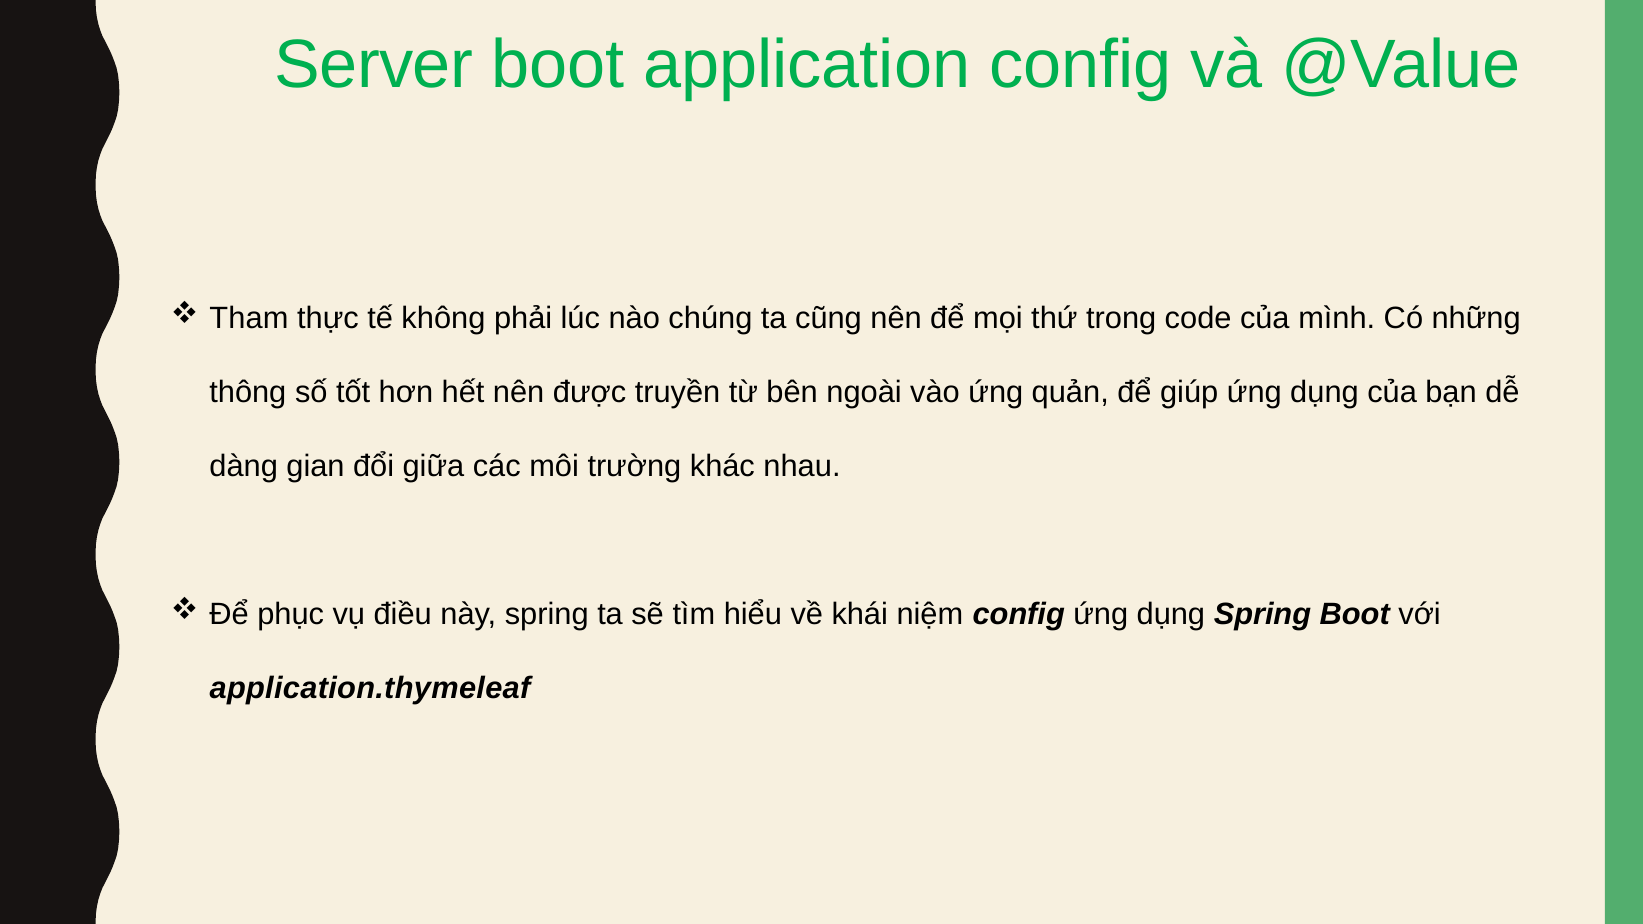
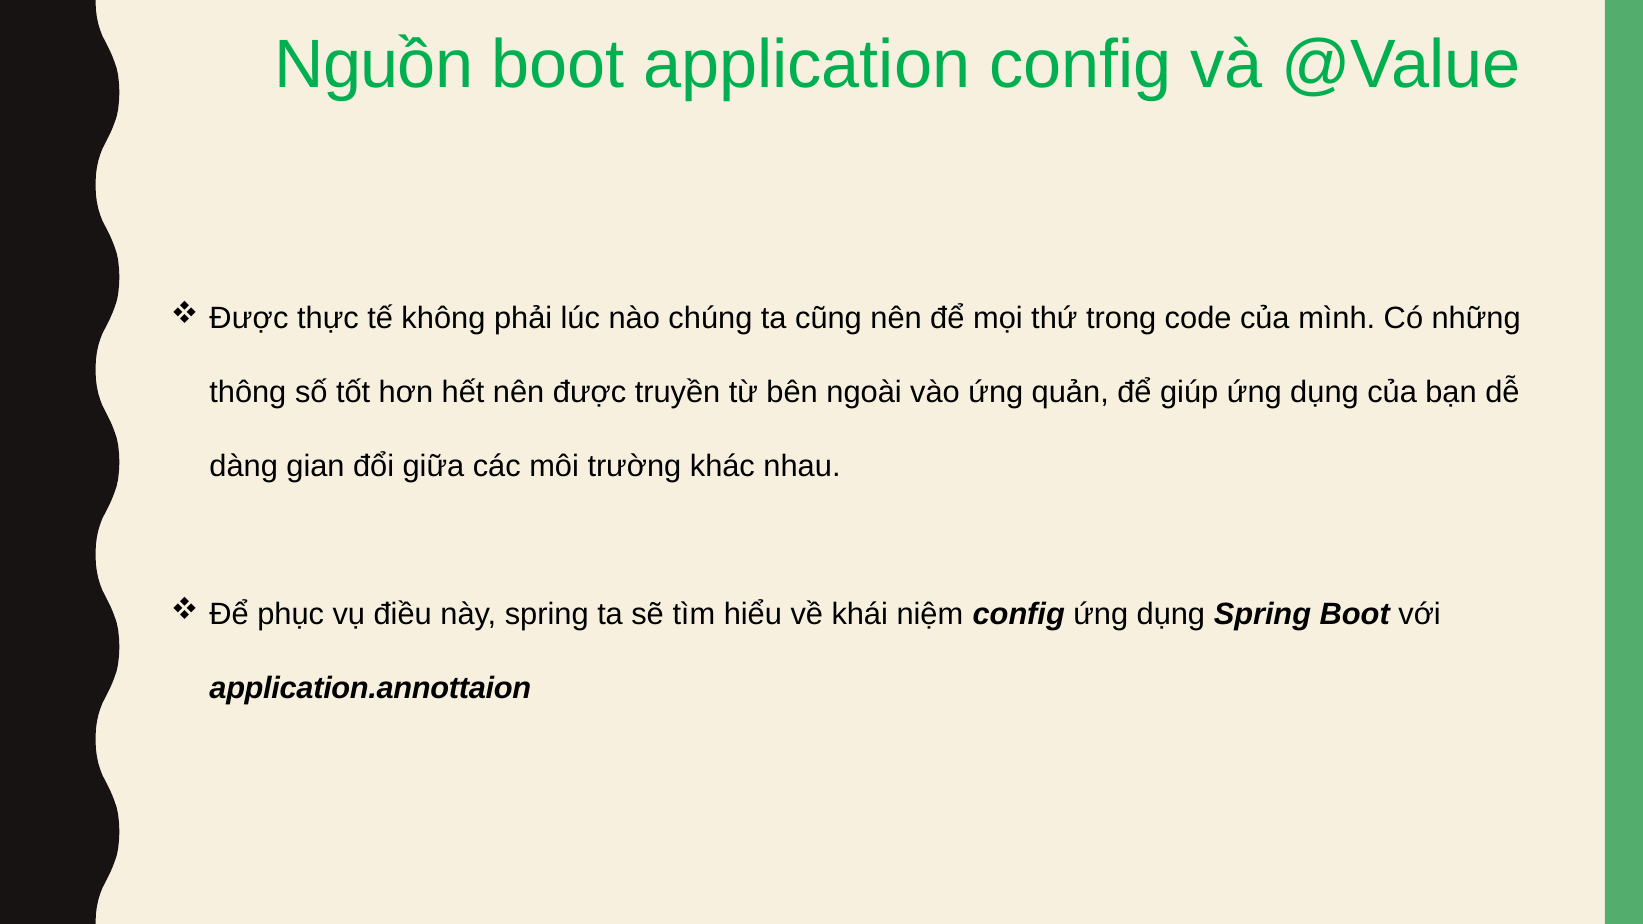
Server: Server -> Nguồn
Tham at (249, 319): Tham -> Được
application.thymeleaf: application.thymeleaf -> application.annottaion
